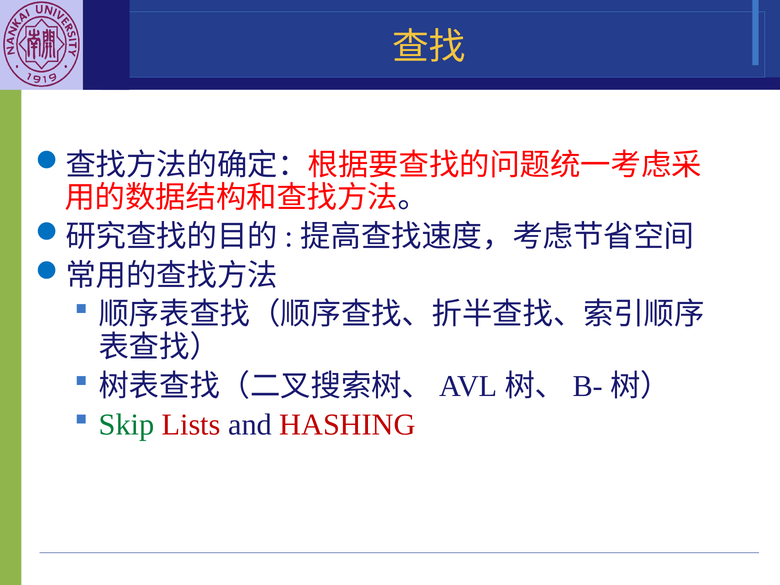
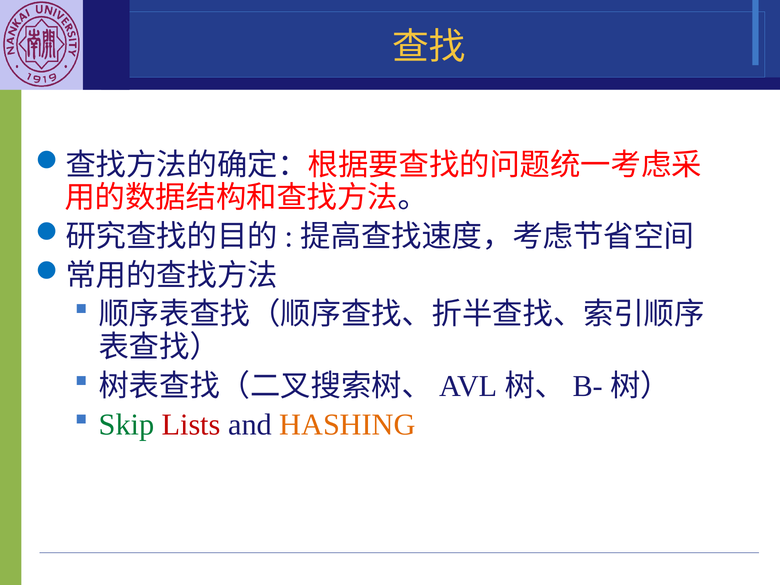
HASHING colour: red -> orange
